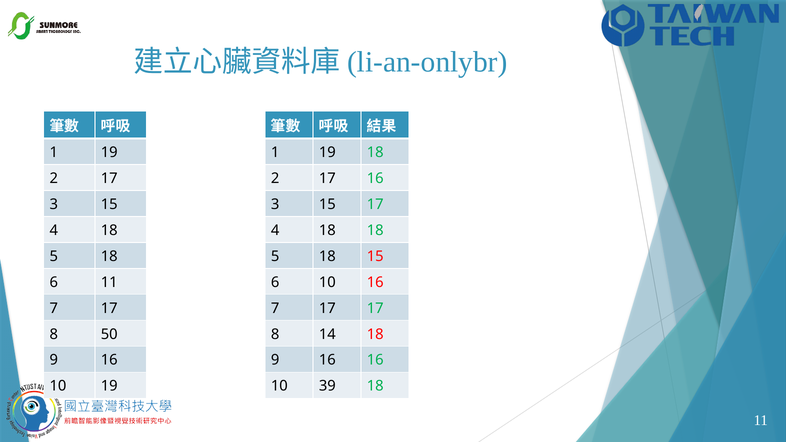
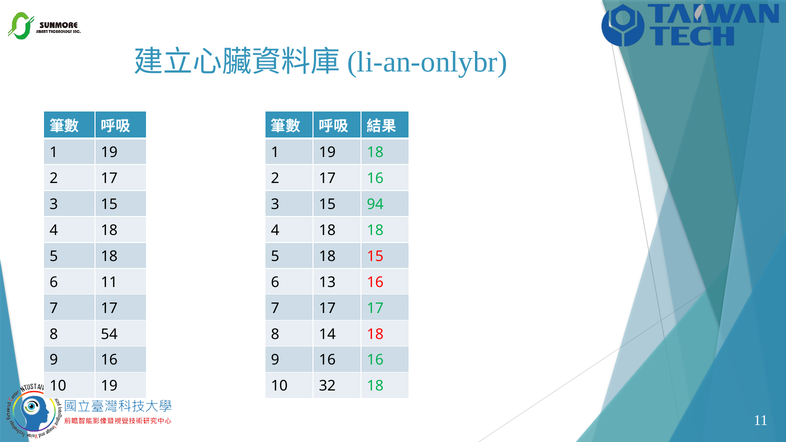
15 17: 17 -> 94
6 10: 10 -> 13
50: 50 -> 54
39: 39 -> 32
